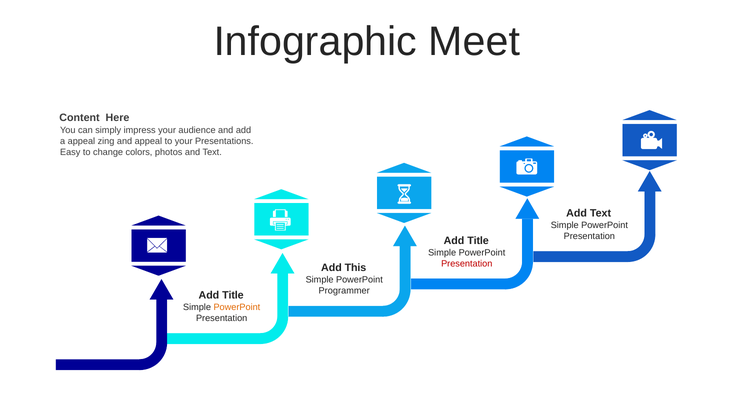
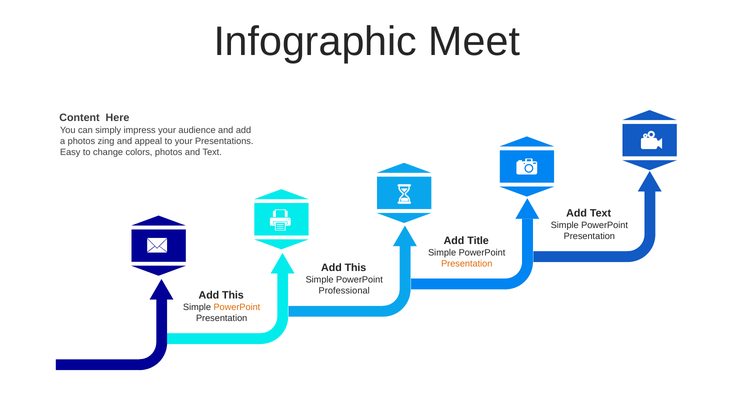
a appeal: appeal -> photos
Presentation at (467, 263) colour: red -> orange
Programmer: Programmer -> Professional
Title at (233, 295): Title -> This
